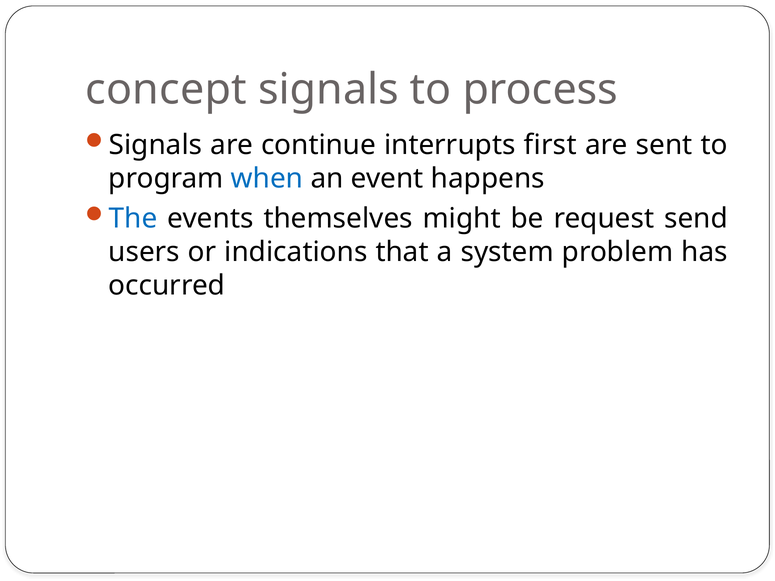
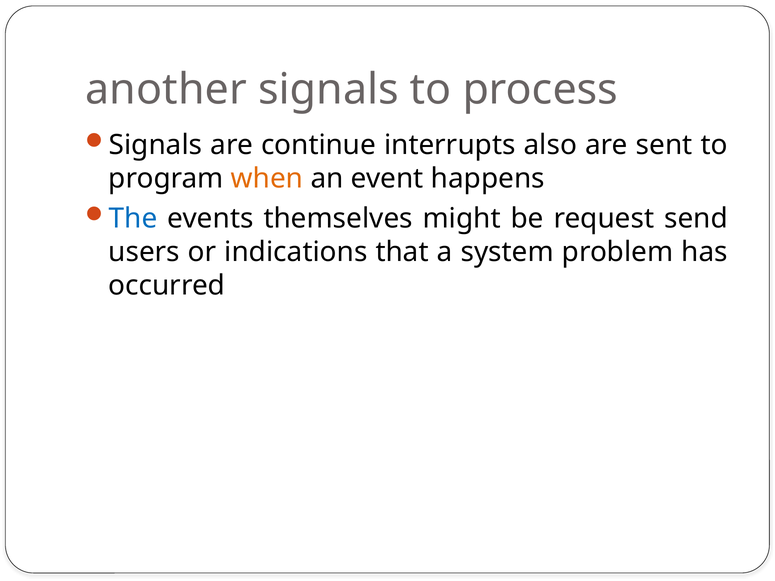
concept: concept -> another
first: first -> also
when colour: blue -> orange
